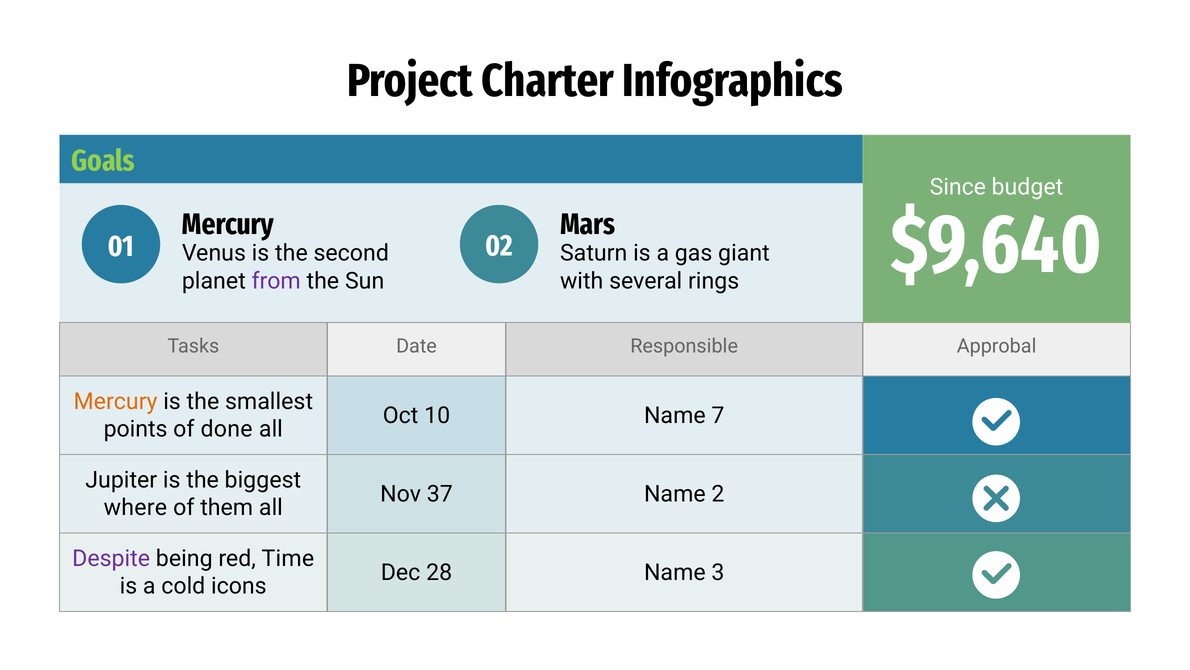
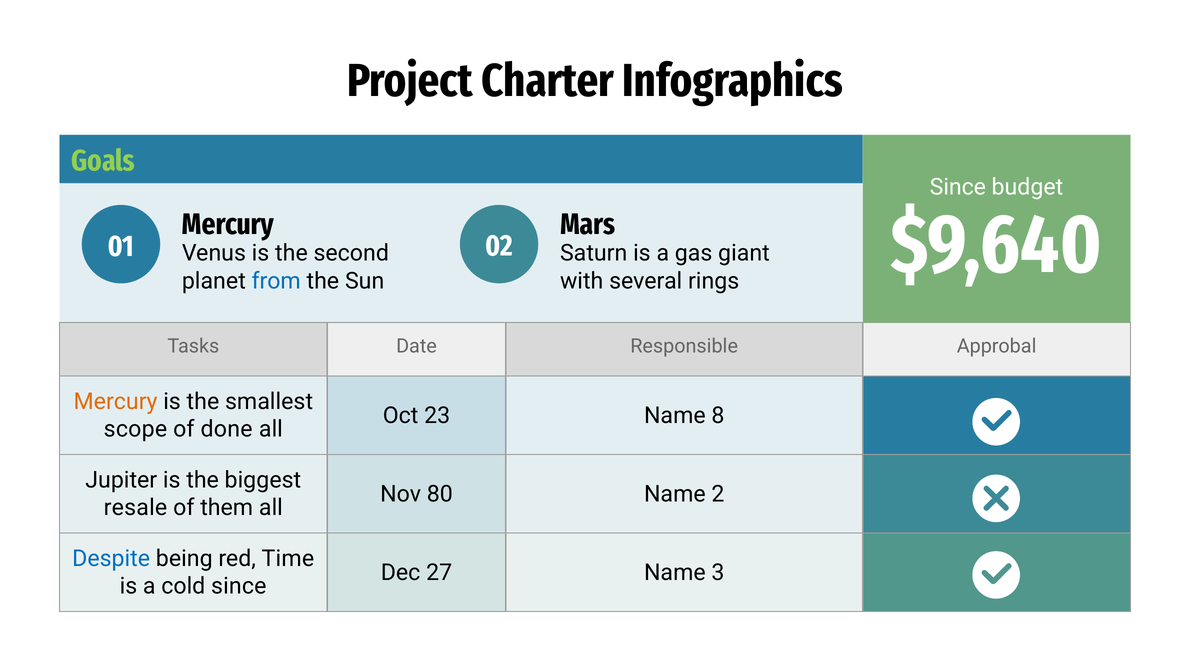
from colour: purple -> blue
10: 10 -> 23
7: 7 -> 8
points: points -> scope
37: 37 -> 80
where: where -> resale
Despite colour: purple -> blue
28: 28 -> 27
cold icons: icons -> since
